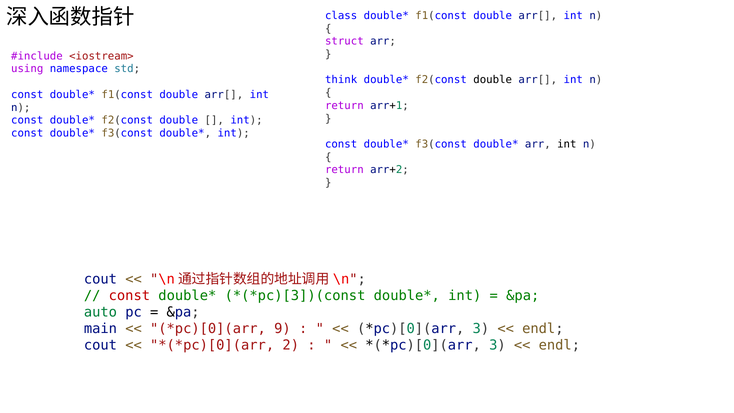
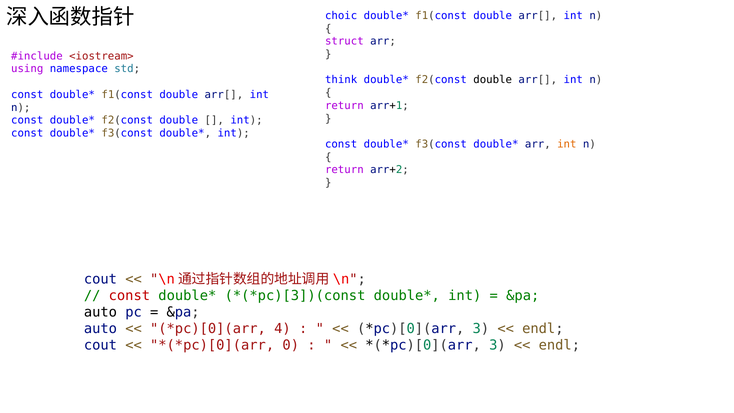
class: class -> choic
int at (567, 144) colour: black -> orange
auto at (100, 312) colour: green -> black
main at (100, 329): main -> auto
9: 9 -> 4
2: 2 -> 0
